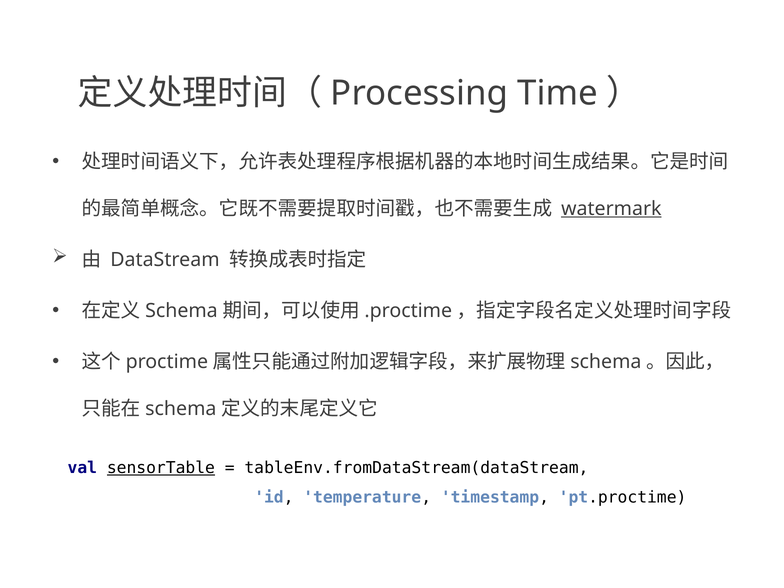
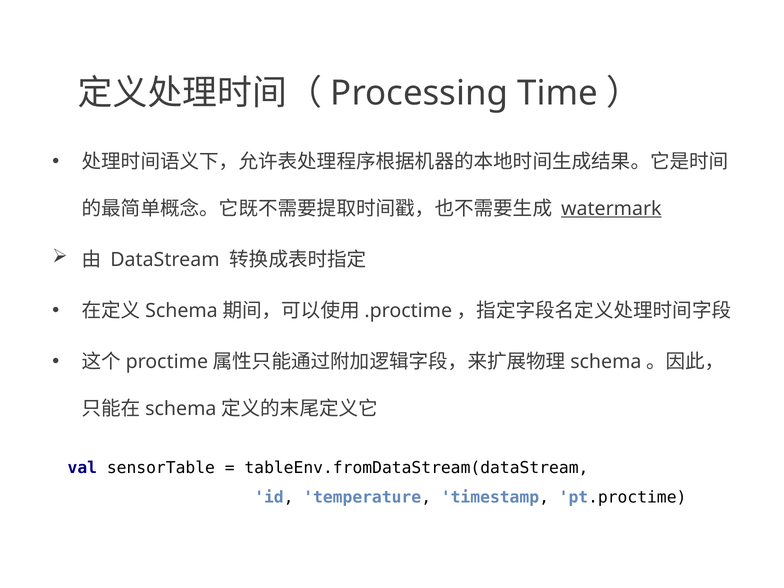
sensorTable underline: present -> none
